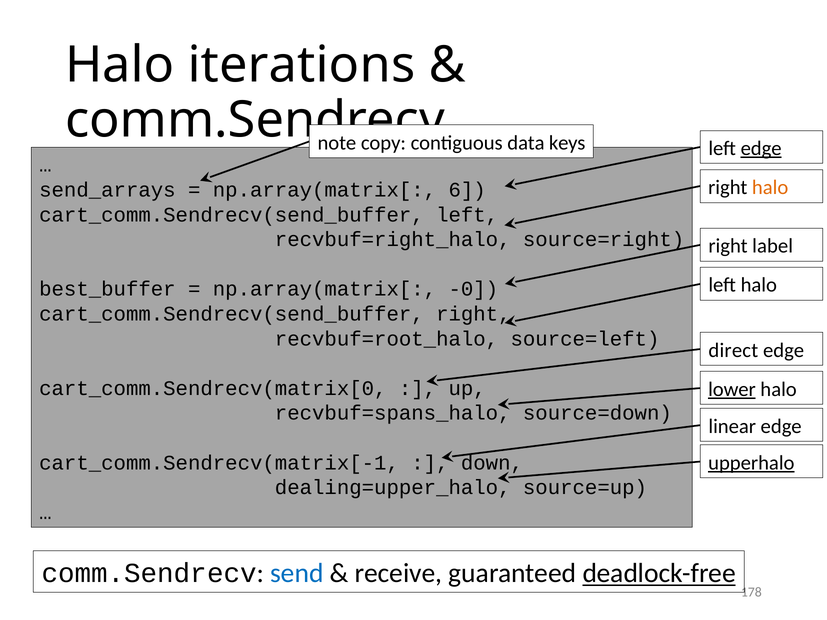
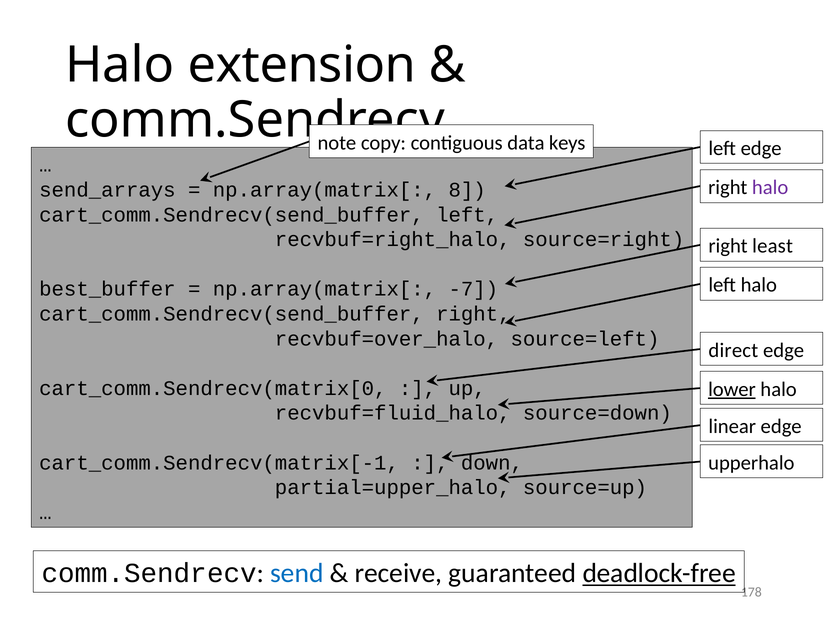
iterations: iterations -> extension
edge at (761, 148) underline: present -> none
halo at (770, 188) colour: orange -> purple
6: 6 -> 8
label: label -> least
-0: -0 -> -7
recvbuf=root_halo: recvbuf=root_halo -> recvbuf=over_halo
recvbuf=spans_halo: recvbuf=spans_halo -> recvbuf=fluid_halo
upperhalo underline: present -> none
dealing=upper_halo: dealing=upper_halo -> partial=upper_halo
